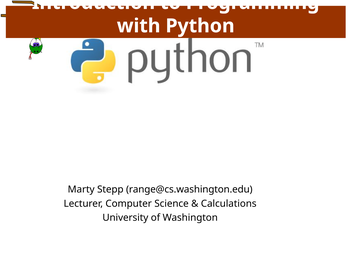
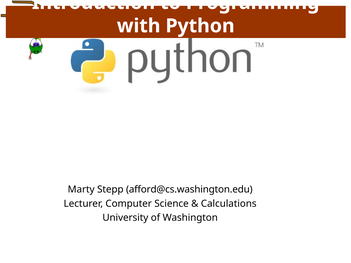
range@cs.washington.edu: range@cs.washington.edu -> afford@cs.washington.edu
